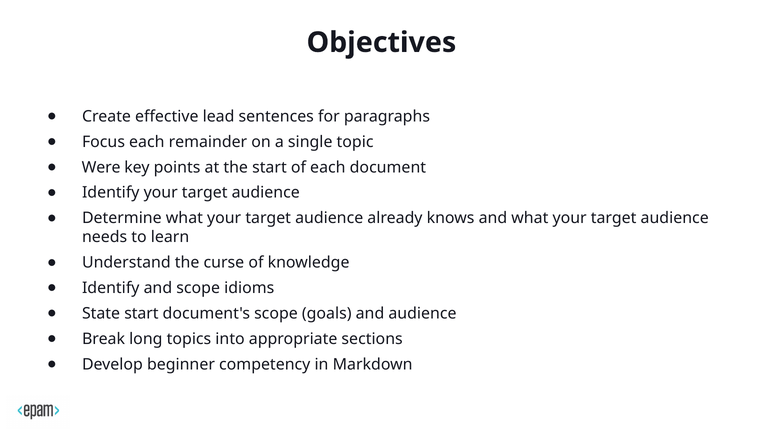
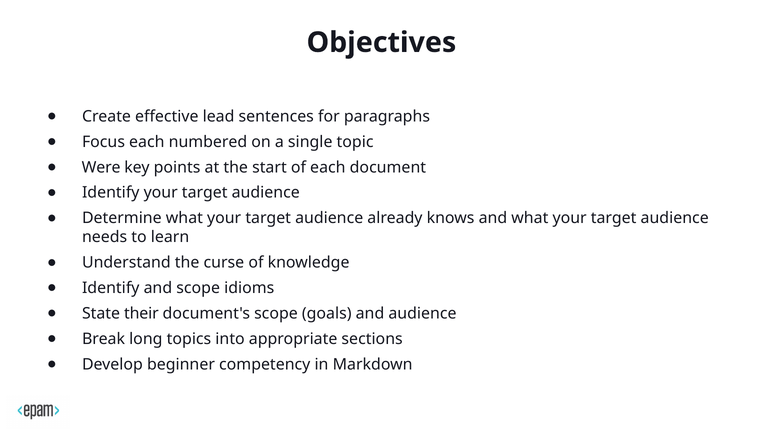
remainder: remainder -> numbered
State start: start -> their
